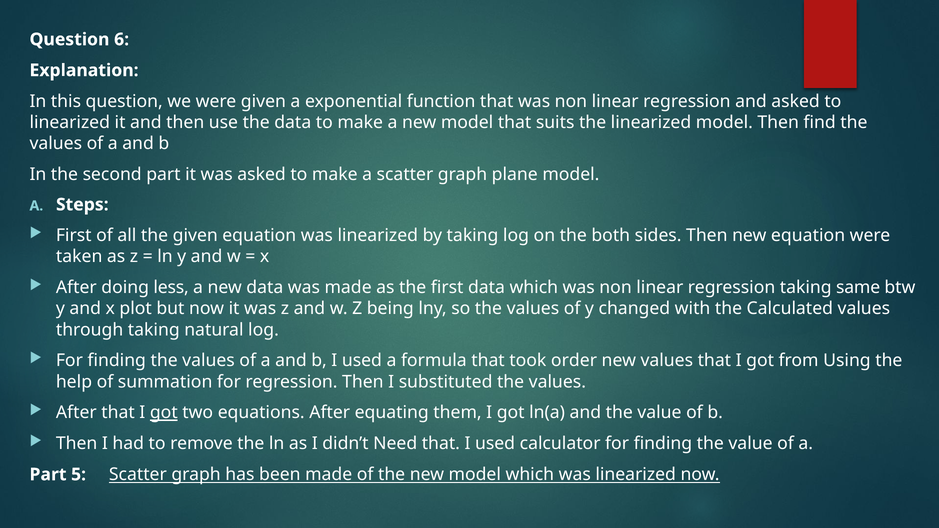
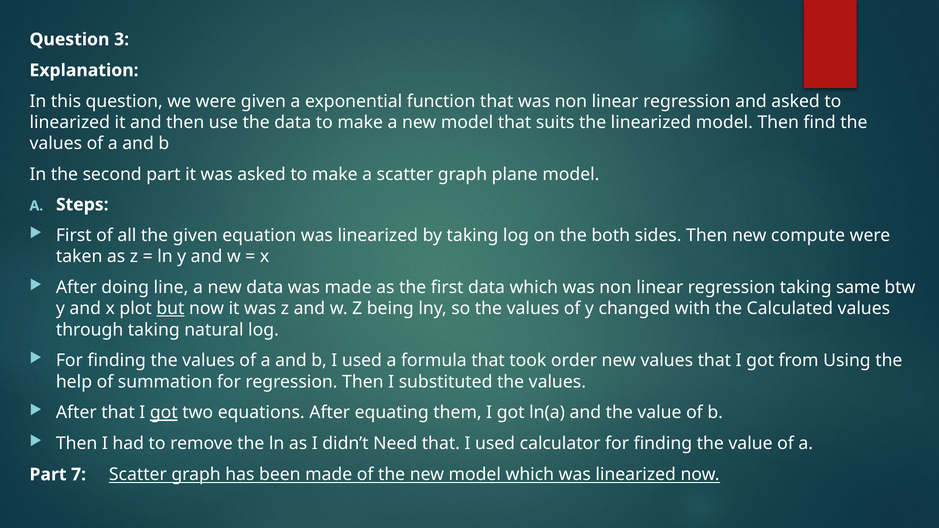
6: 6 -> 3
new equation: equation -> compute
less: less -> line
but underline: none -> present
5: 5 -> 7
